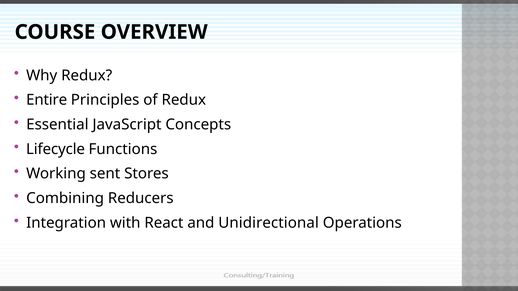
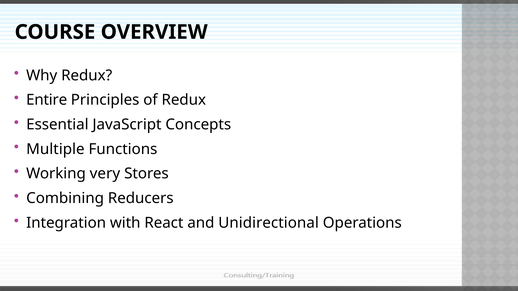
Lifecycle: Lifecycle -> Multiple
sent: sent -> very
